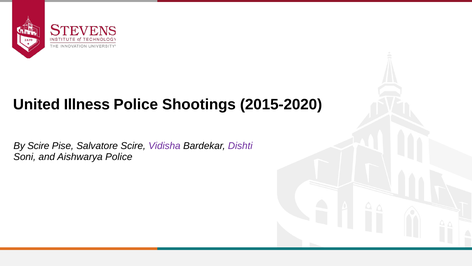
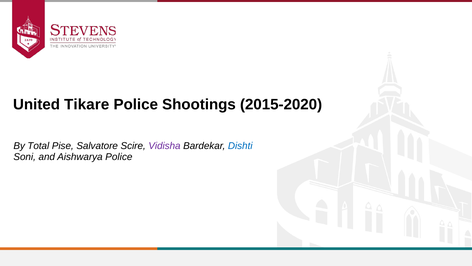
Illness: Illness -> Tikare
By Scire: Scire -> Total
Dishti colour: purple -> blue
